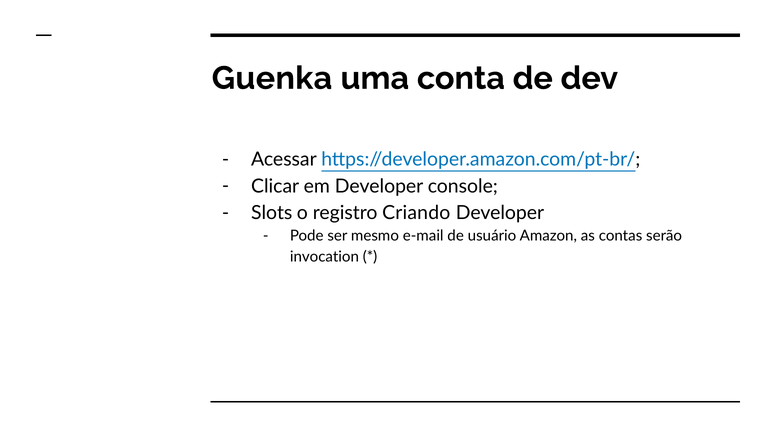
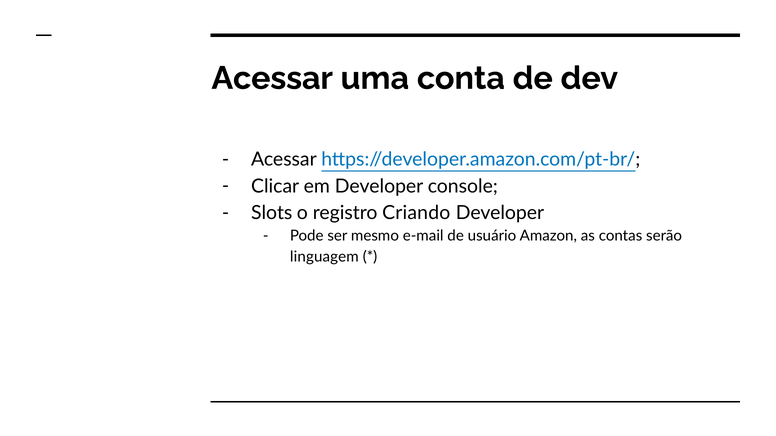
Guenka at (272, 78): Guenka -> Acessar
invocation: invocation -> linguagem
